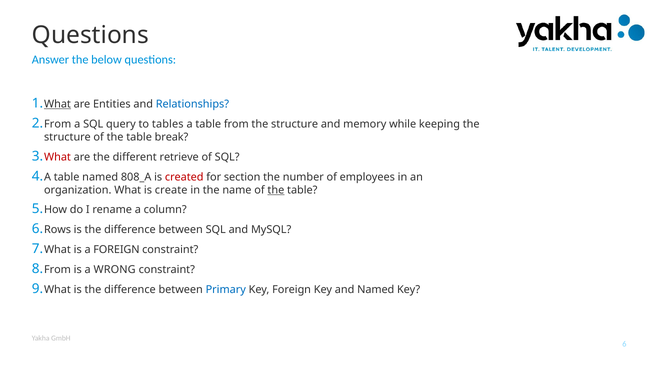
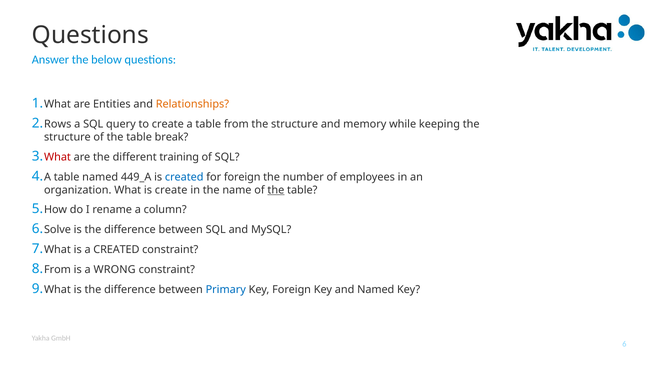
What at (57, 104) underline: present -> none
Relationships colour: blue -> orange
From at (58, 124): From -> Rows
to tables: tables -> create
retrieve: retrieve -> training
808_A: 808_A -> 449_A
created at (184, 177) colour: red -> blue
for section: section -> foreign
Rows: Rows -> Solve
a FOREIGN: FOREIGN -> CREATED
